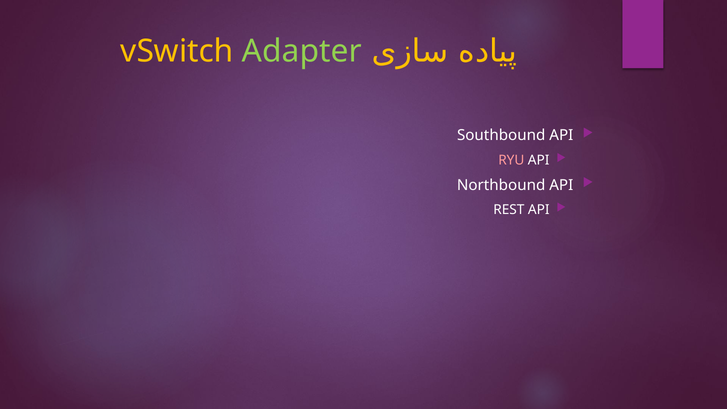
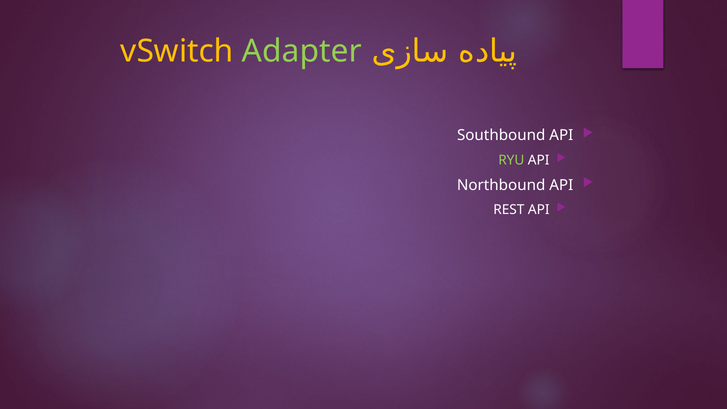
RYU colour: pink -> light green
